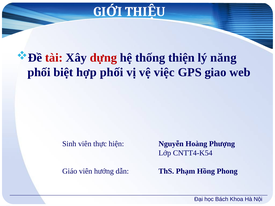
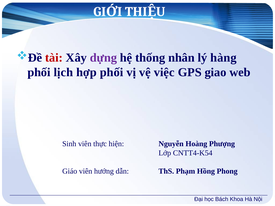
dựng colour: red -> purple
thiện: thiện -> nhân
năng: năng -> hàng
biệt: biệt -> lịch
